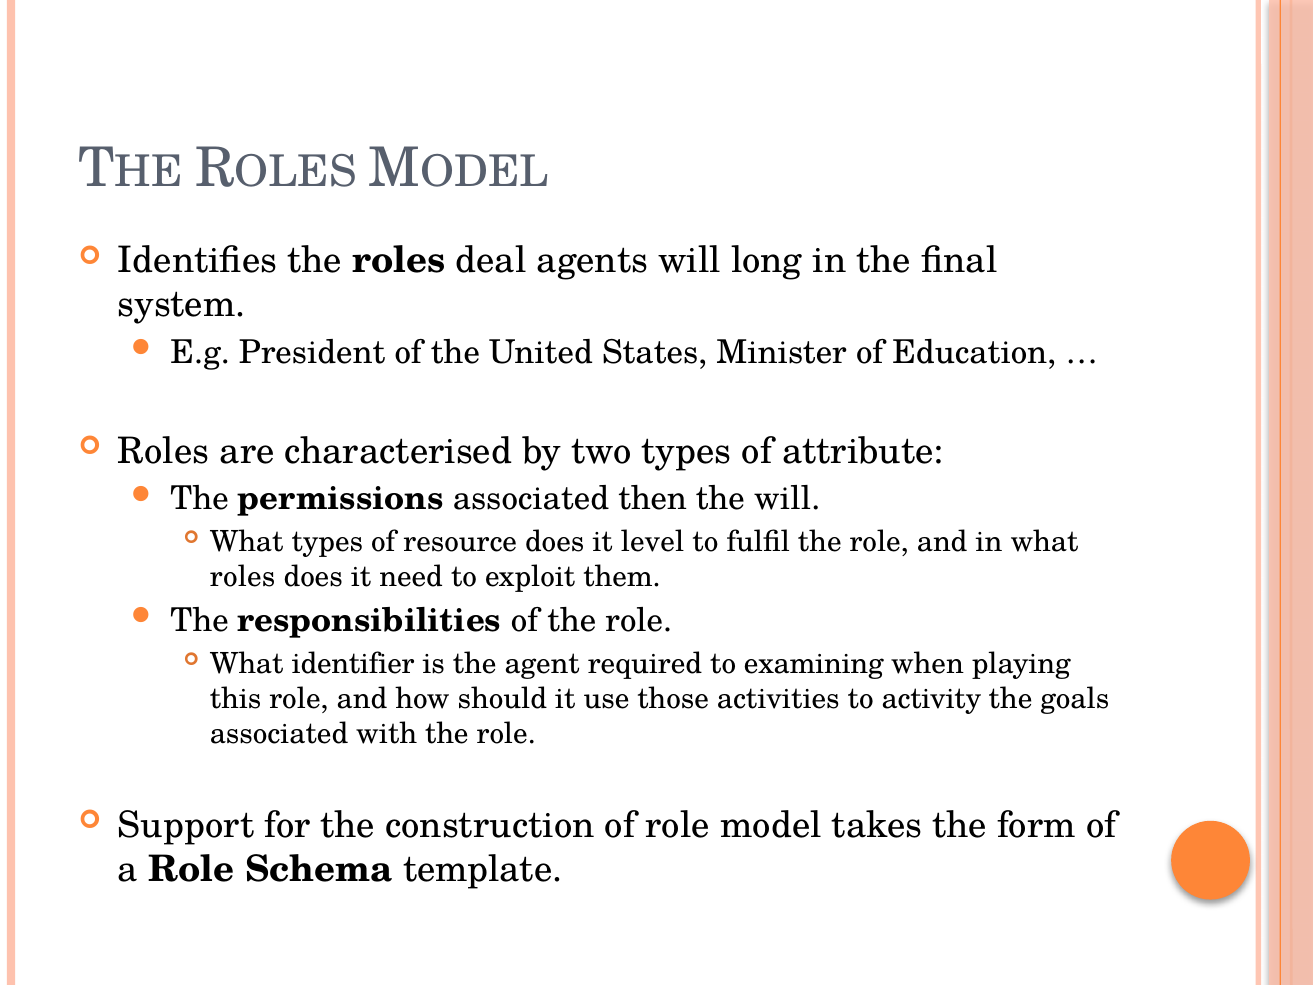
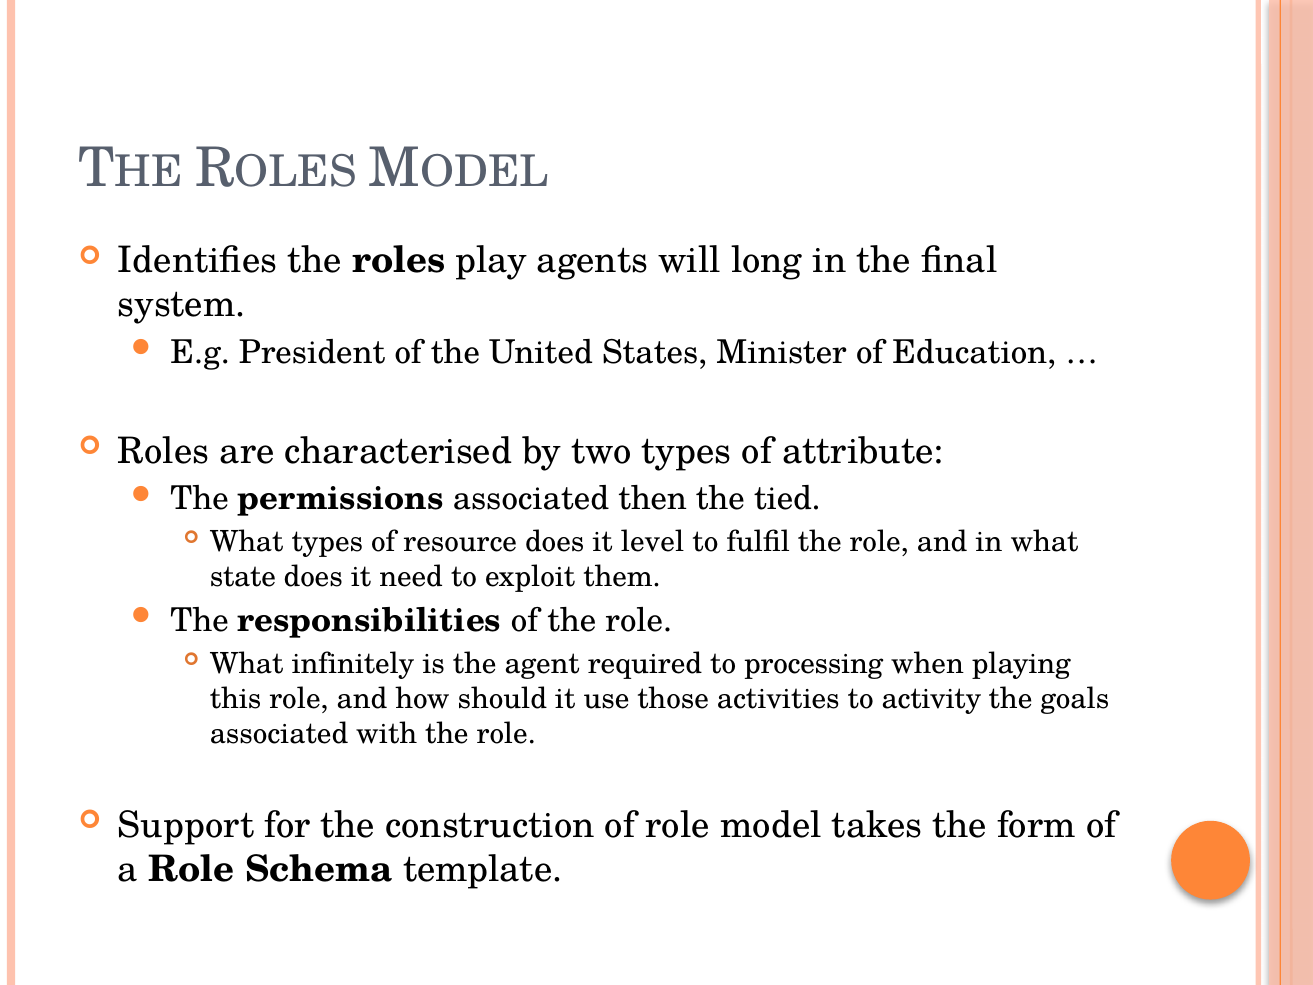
deal: deal -> play
the will: will -> tied
roles at (243, 577): roles -> state
identifier: identifier -> infinitely
examining: examining -> processing
